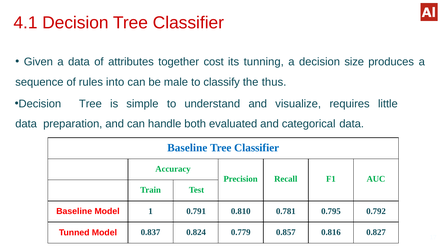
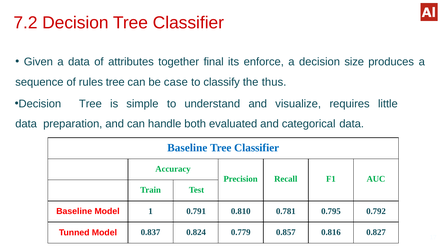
4.1: 4.1 -> 7.2
cost: cost -> final
tunning: tunning -> enforce
rules into: into -> tree
male: male -> case
